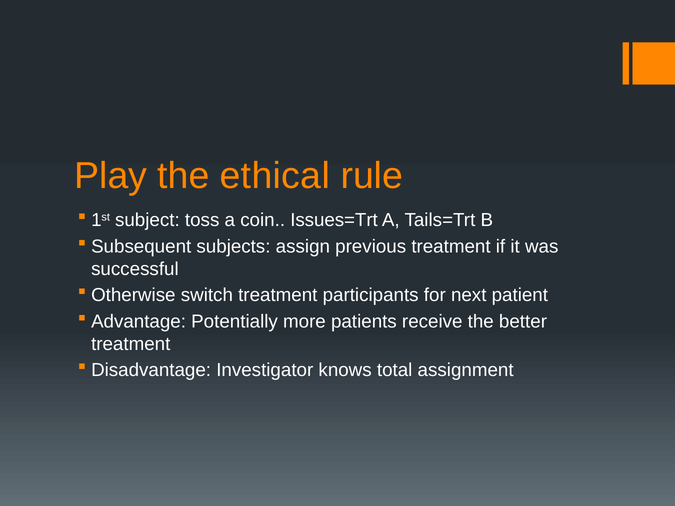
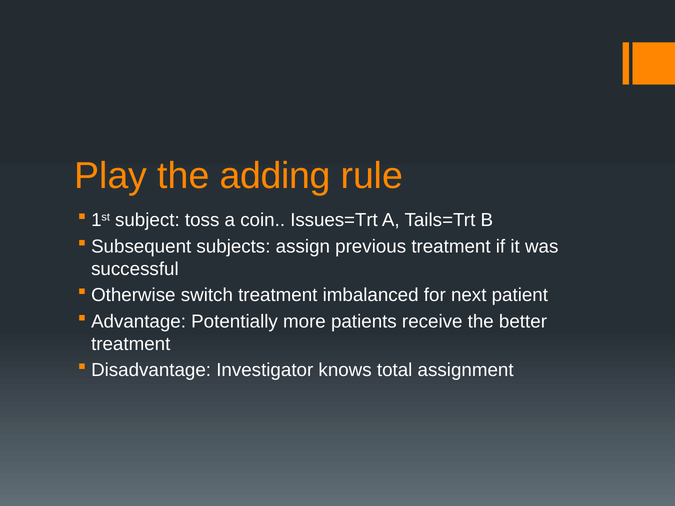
ethical: ethical -> adding
participants: participants -> imbalanced
